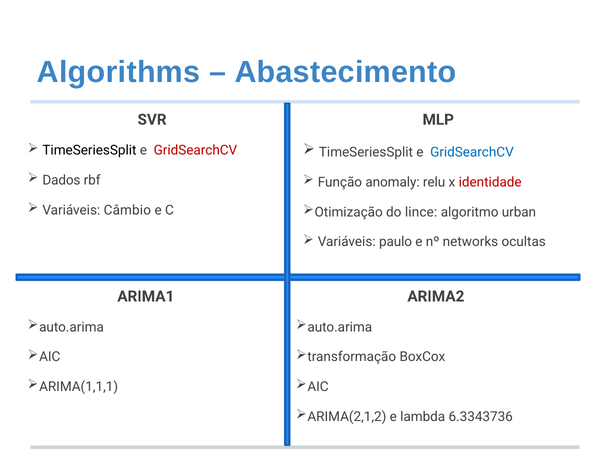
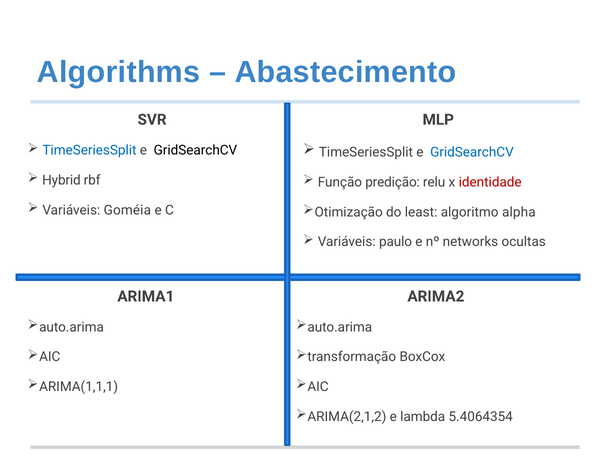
TimeSeriesSplit at (89, 150) colour: black -> blue
GridSearchCV at (195, 150) colour: red -> black
Dados: Dados -> Hybrid
anomaly: anomaly -> predição
Câmbio: Câmbio -> Goméia
lince: lince -> least
urban: urban -> alpha
6.3343736: 6.3343736 -> 5.4064354
